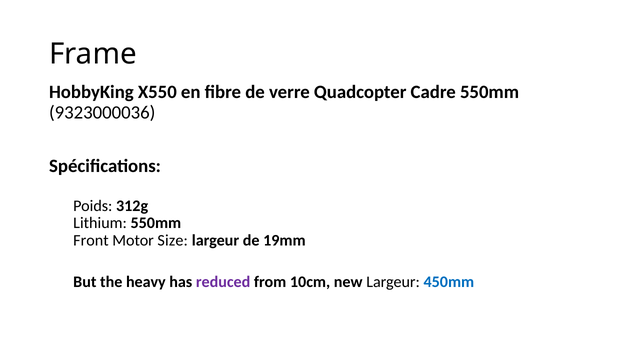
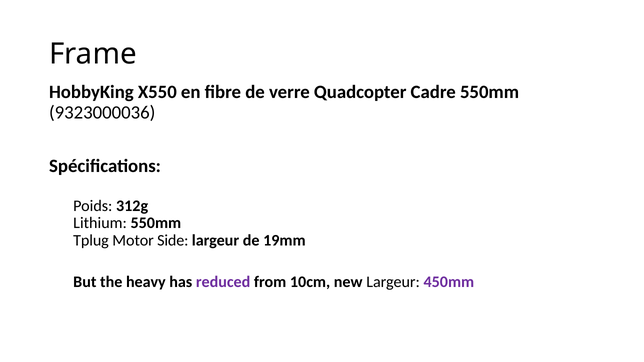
Front: Front -> Tplug
Size: Size -> Side
450mm colour: blue -> purple
